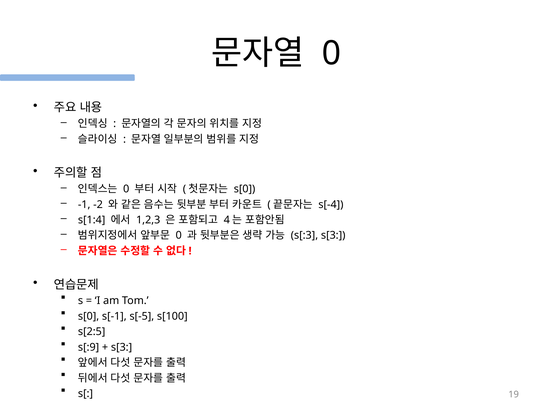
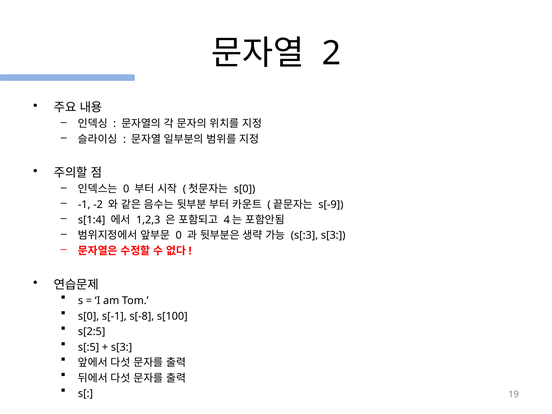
0 at (331, 53): 0 -> 2
s[-4: s[-4 -> s[-9
s[-5: s[-5 -> s[-8
s[:9: s[:9 -> s[:5
